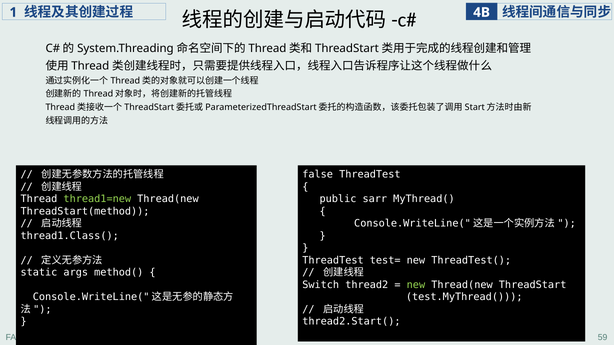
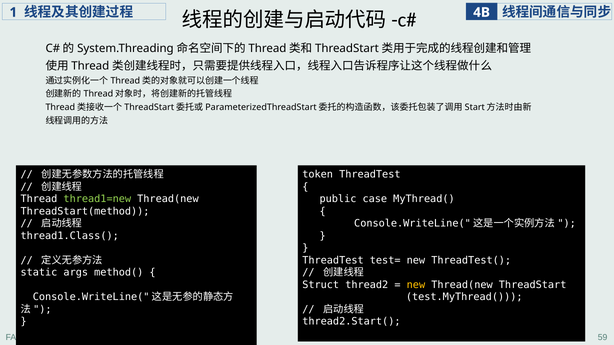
false: false -> token
sarr: sarr -> case
Switch: Switch -> Struct
new at (416, 285) colour: light green -> yellow
